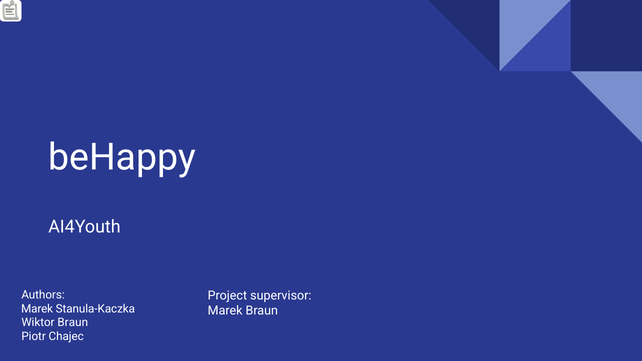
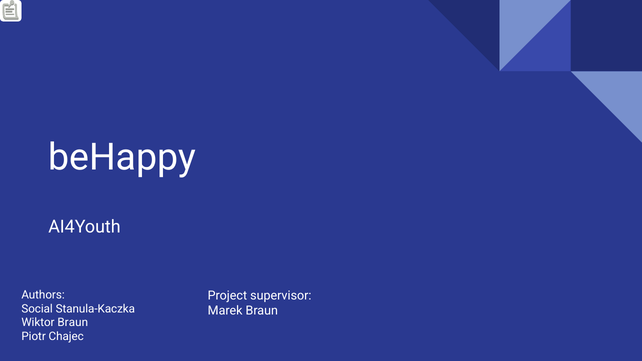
Marek at (37, 309): Marek -> Social
